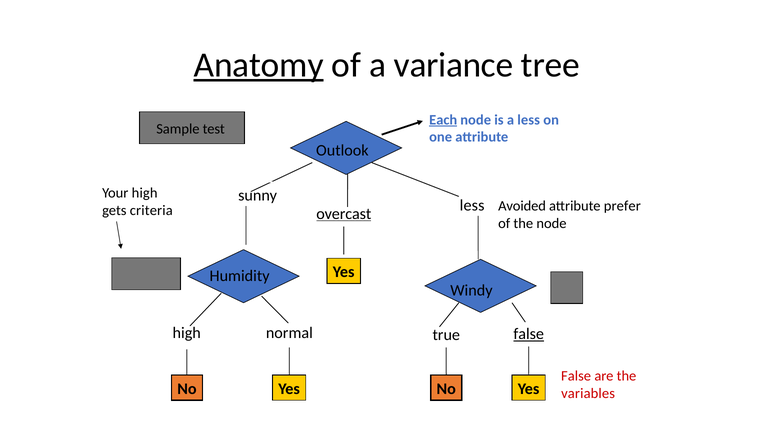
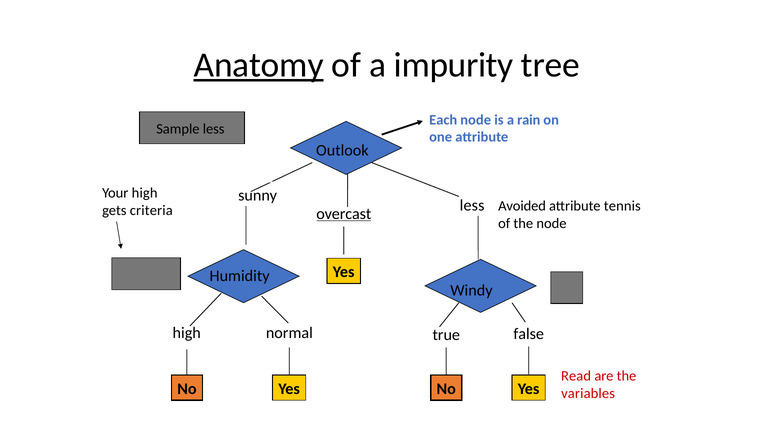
variance: variance -> impurity
Each underline: present -> none
a less: less -> rain
Sample test: test -> less
prefer: prefer -> tennis
false at (529, 334) underline: present -> none
False at (576, 376): False -> Read
